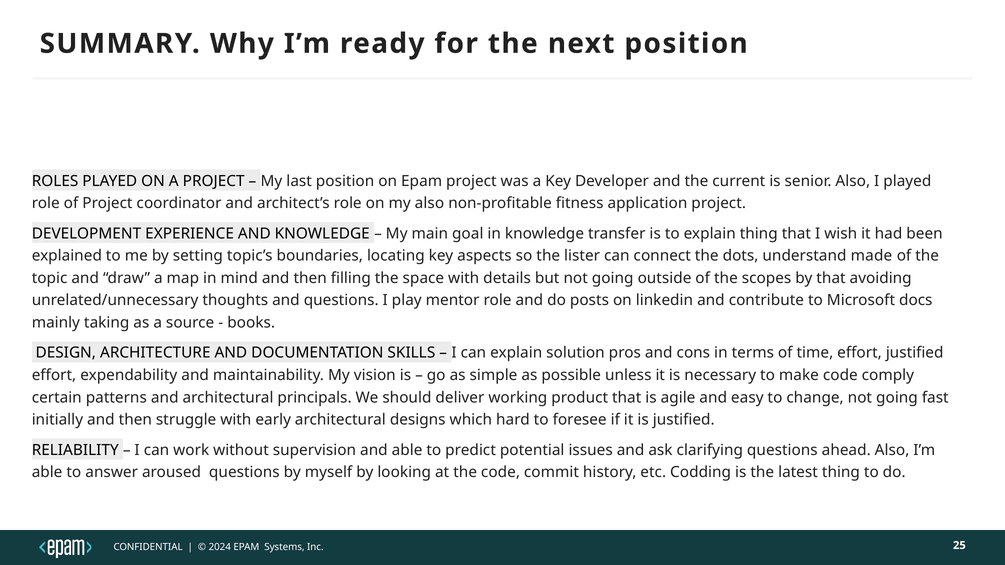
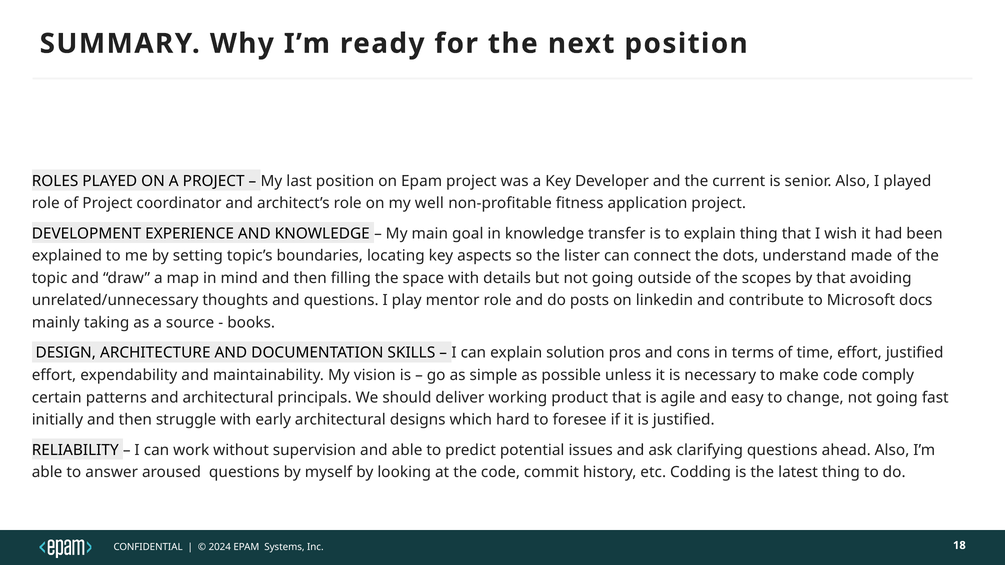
my also: also -> well
25: 25 -> 18
